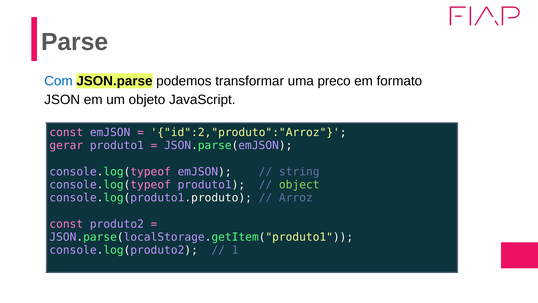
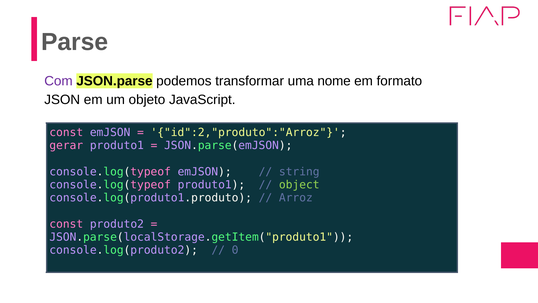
Com colour: blue -> purple
preco: preco -> nome
1: 1 -> 0
